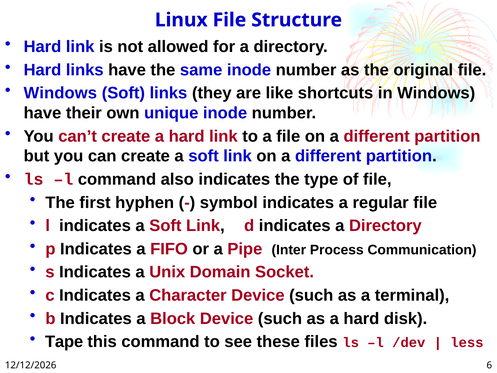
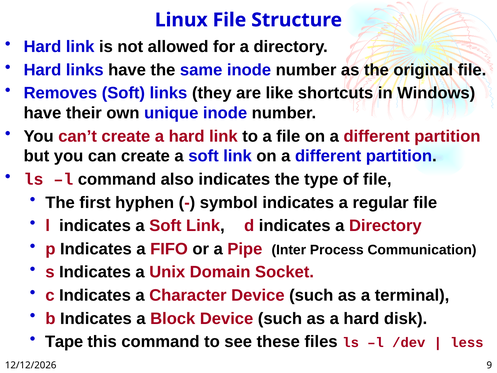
Windows at (60, 93): Windows -> Removes
6: 6 -> 9
